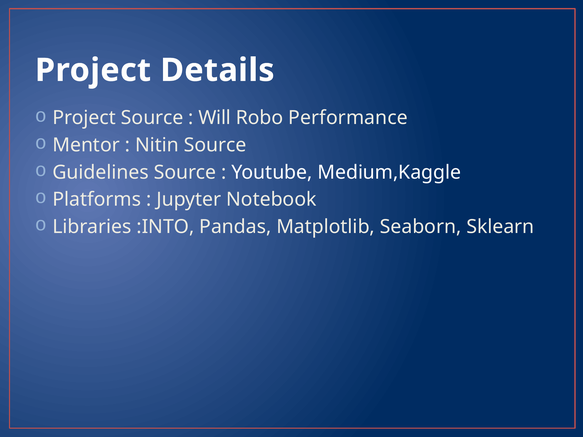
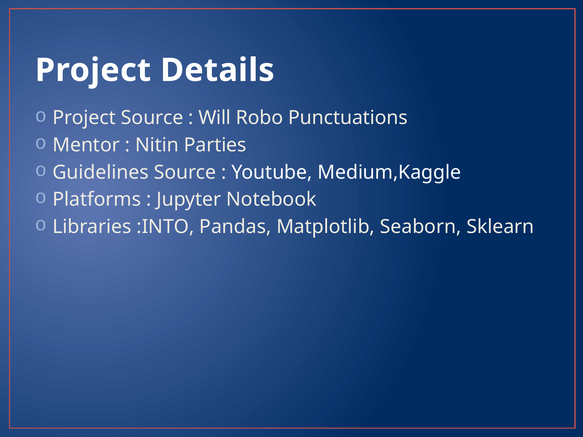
Performance: Performance -> Punctuations
Nitin Source: Source -> Parties
